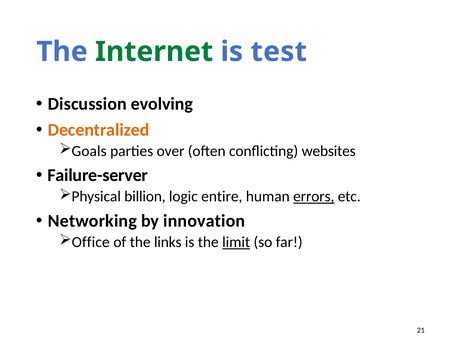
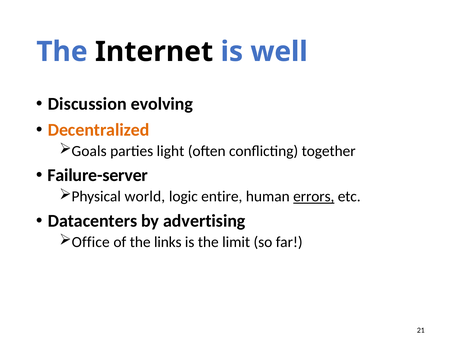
Internet colour: green -> black
test: test -> well
over: over -> light
websites: websites -> together
billion: billion -> world
Networking: Networking -> Datacenters
innovation: innovation -> advertising
limit underline: present -> none
